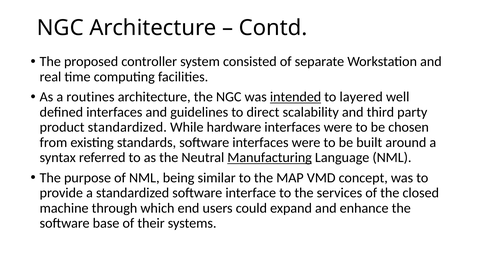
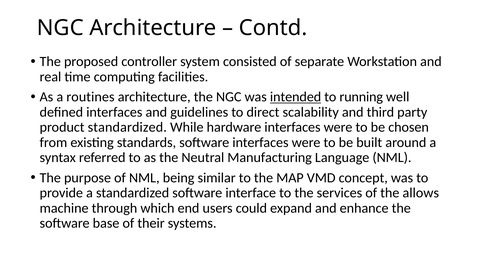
layered: layered -> running
Manufacturing underline: present -> none
closed: closed -> allows
